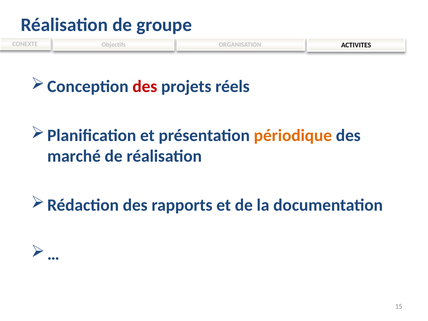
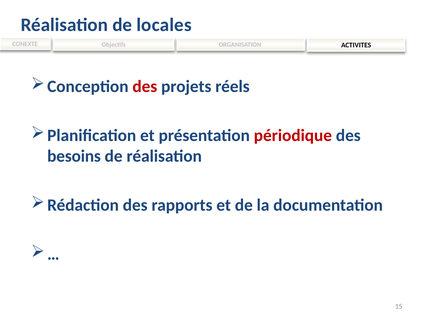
groupe: groupe -> locales
périodique colour: orange -> red
marché: marché -> besoins
